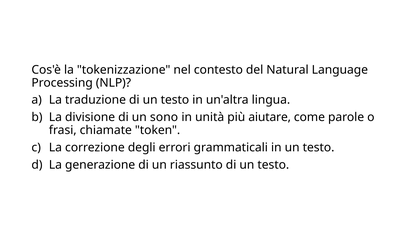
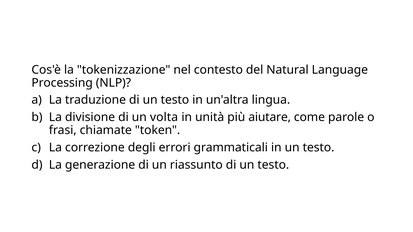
sono: sono -> volta
